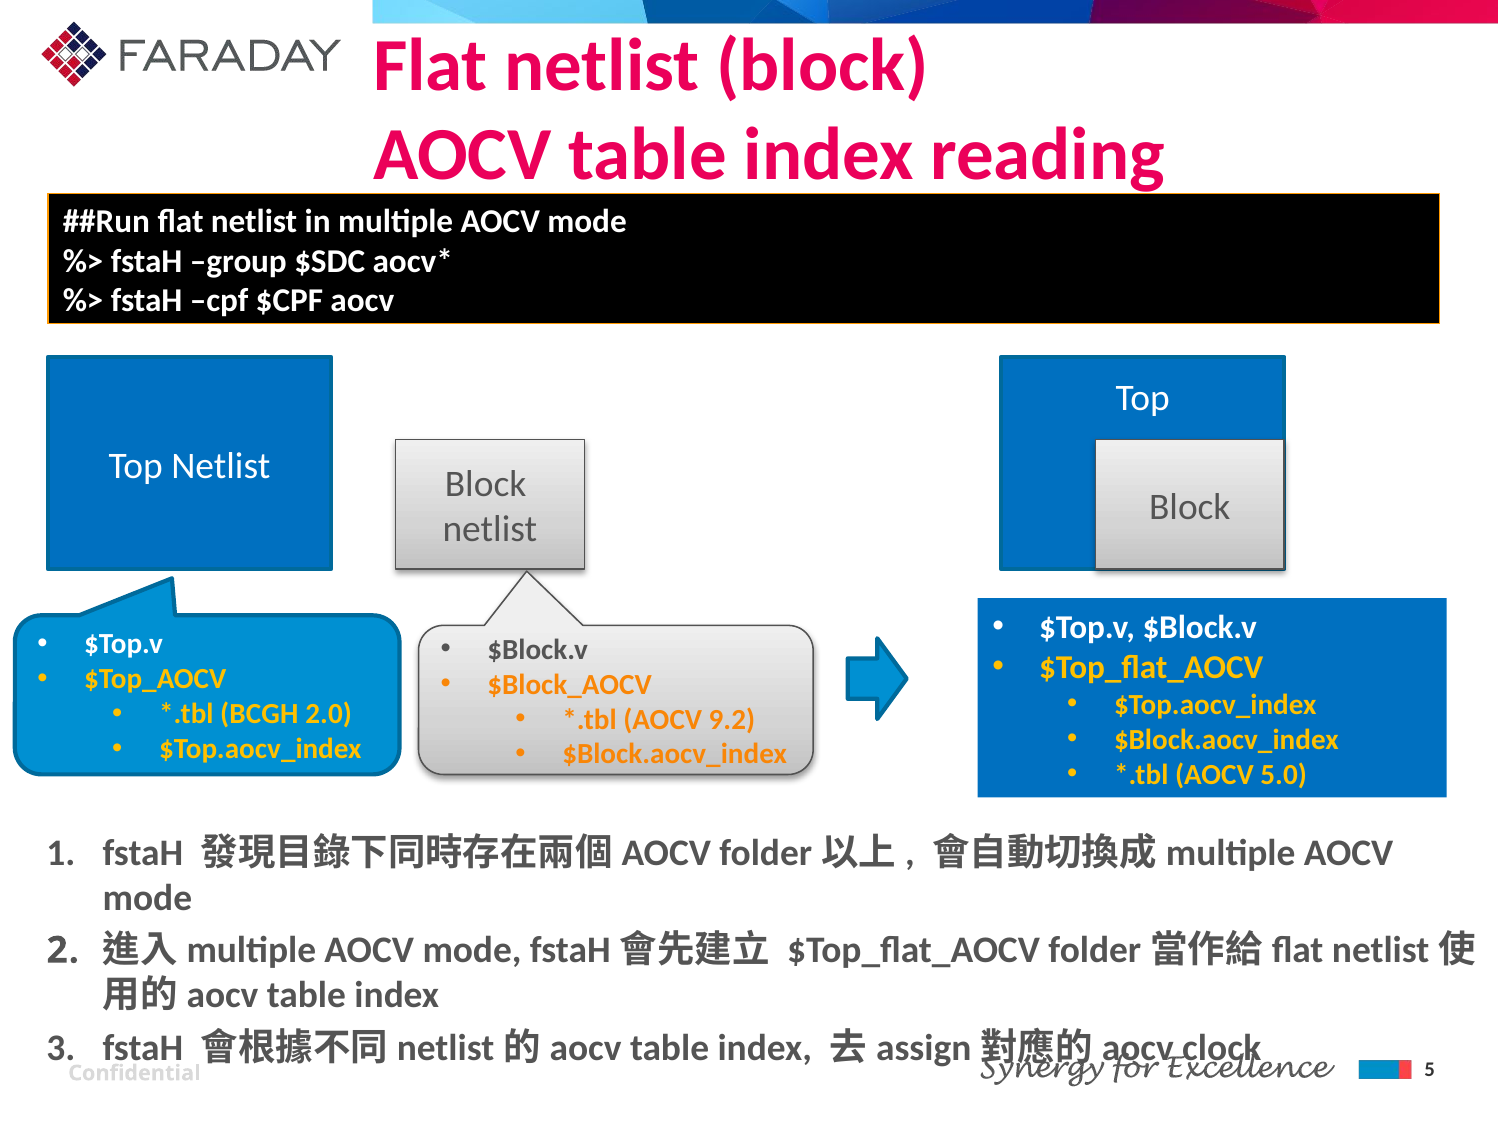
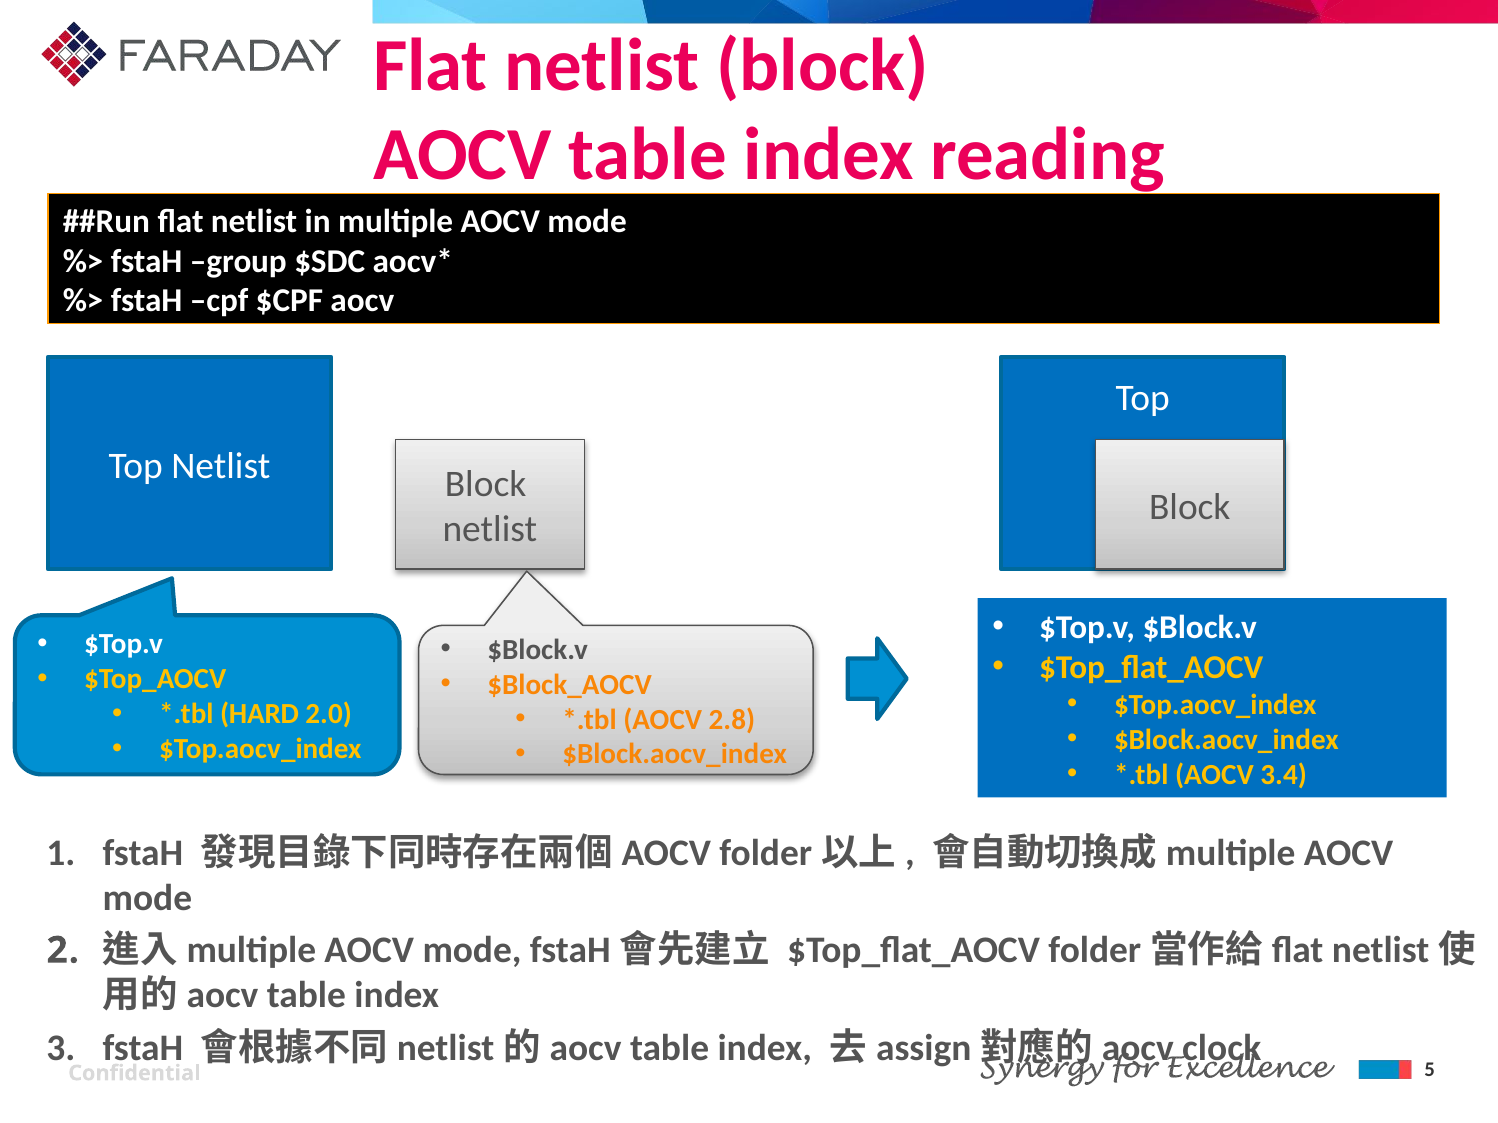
BCGH: BCGH -> HARD
9.2: 9.2 -> 2.8
5.0: 5.0 -> 3.4
